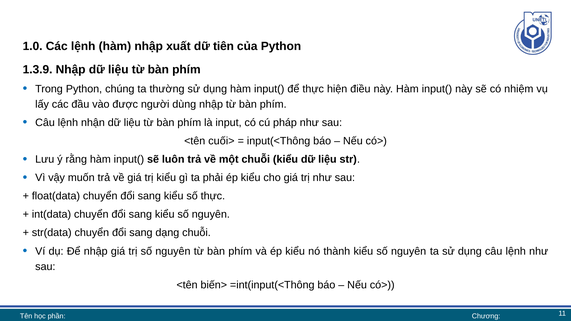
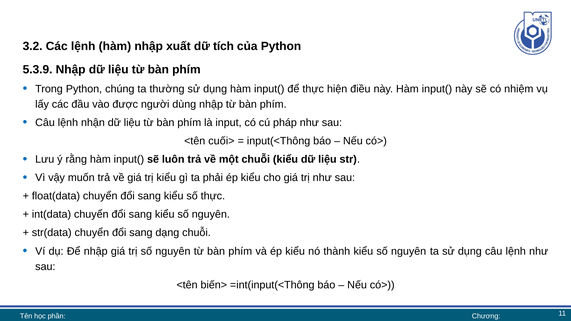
1.0: 1.0 -> 3.2
tiên: tiên -> tích
1.3.9: 1.3.9 -> 5.3.9
